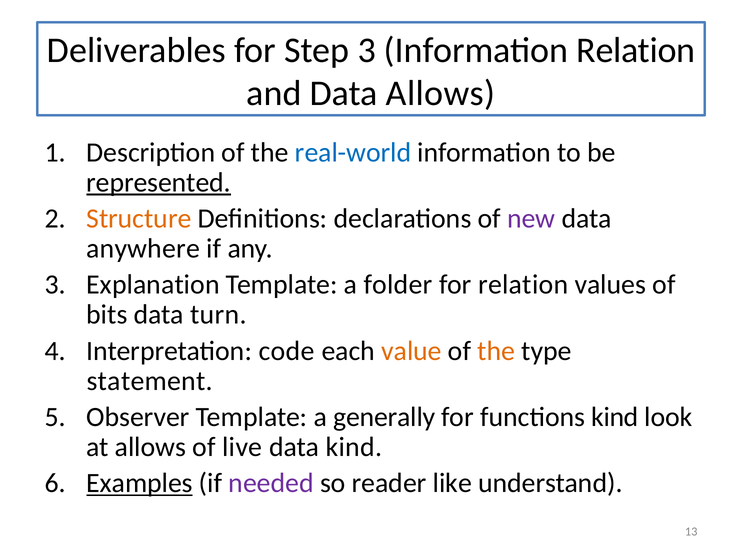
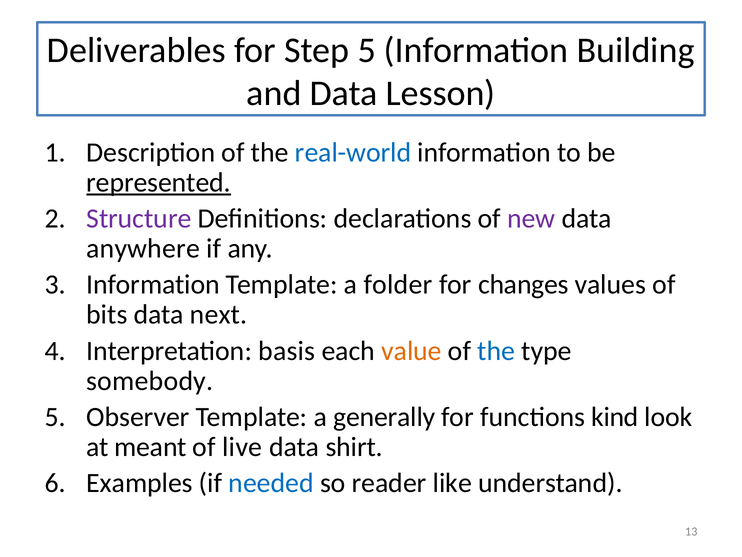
Step 3: 3 -> 5
Information Relation: Relation -> Building
Data Allows: Allows -> Lesson
Structure colour: orange -> purple
Explanation at (153, 284): Explanation -> Information
for relation: relation -> changes
turn: turn -> next
code: code -> basis
the at (496, 351) colour: orange -> blue
statement: statement -> somebody
at allows: allows -> meant
data kind: kind -> shirt
Examples underline: present -> none
needed colour: purple -> blue
